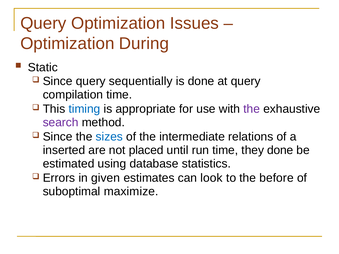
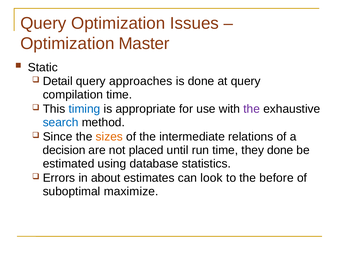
During: During -> Master
Since at (58, 81): Since -> Detail
sequentially: sequentially -> approaches
search colour: purple -> blue
sizes colour: blue -> orange
inserted: inserted -> decision
given: given -> about
